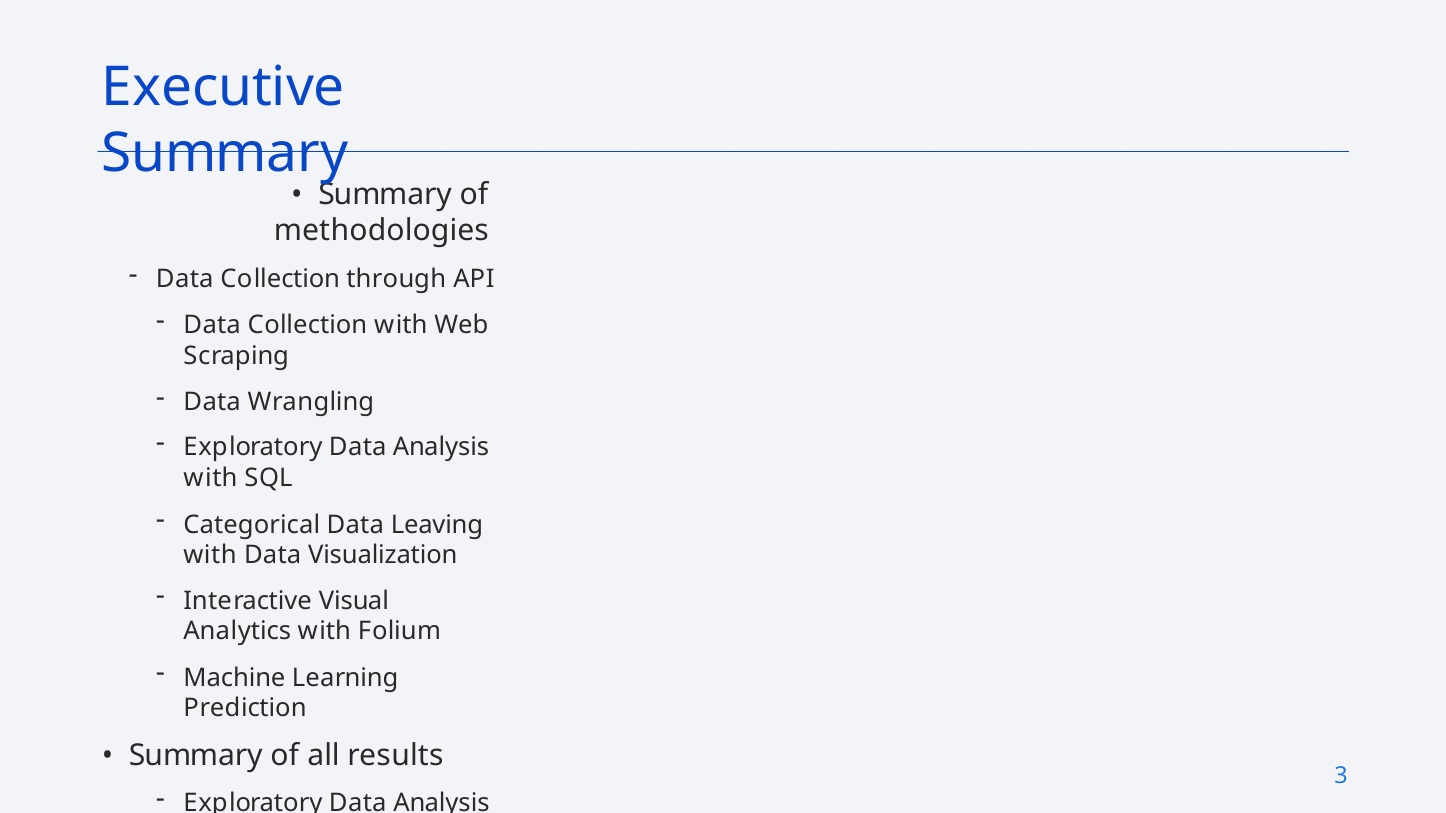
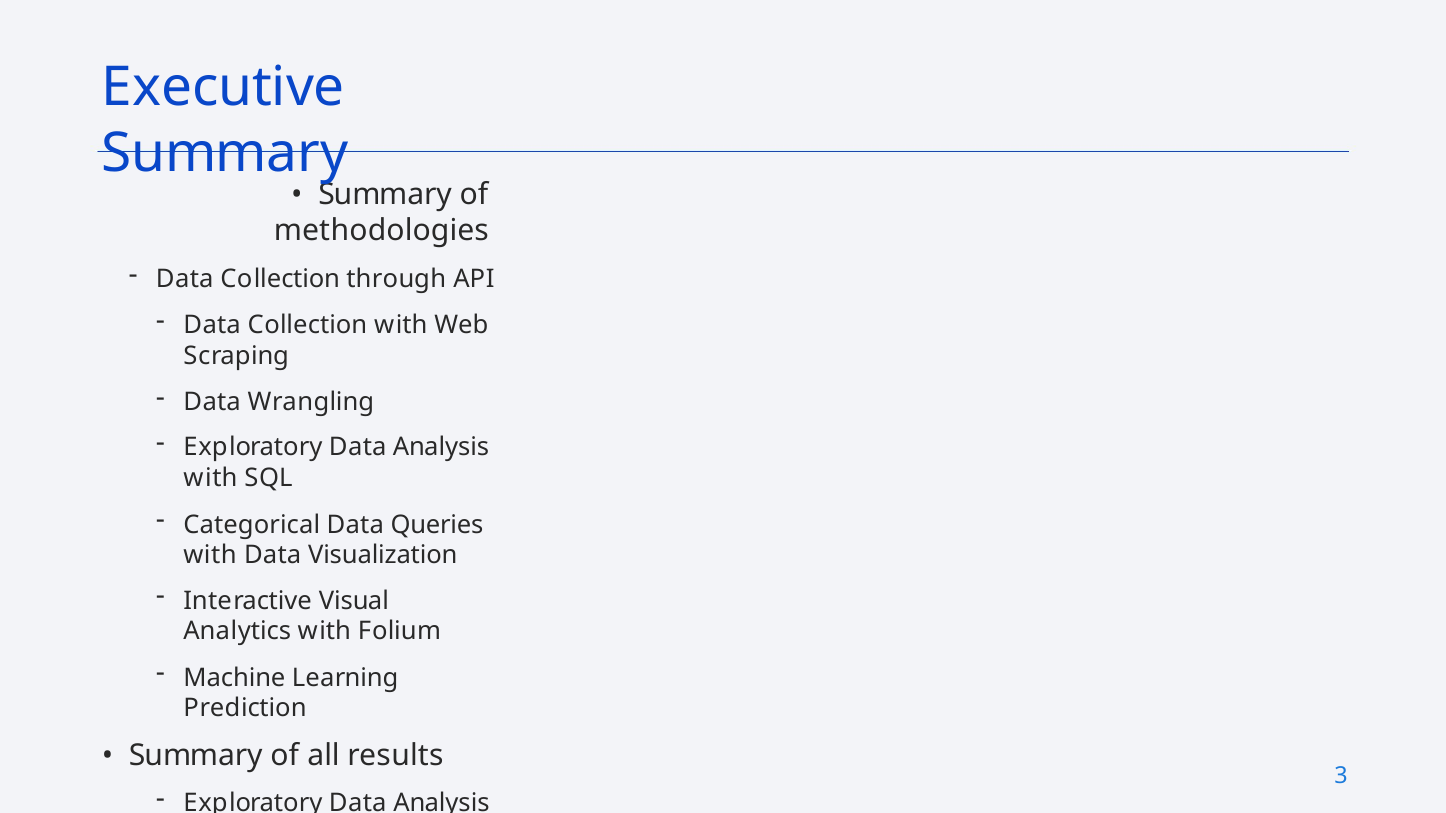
Leaving: Leaving -> Queries
